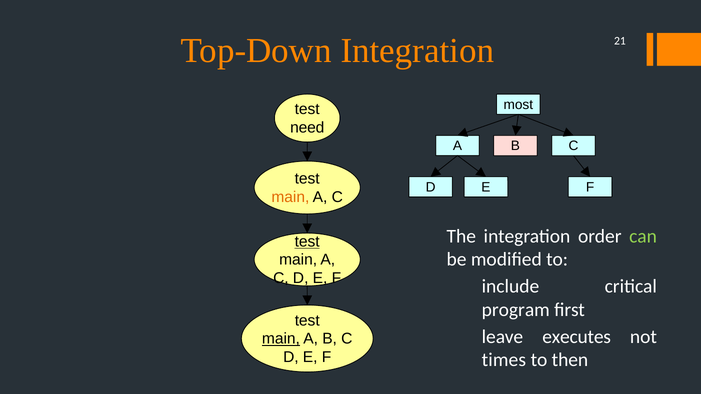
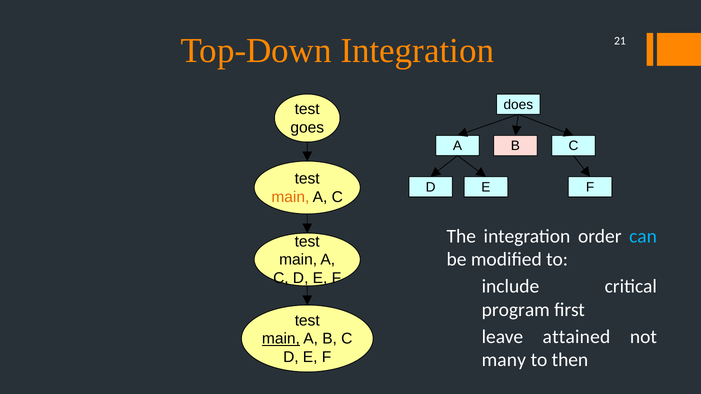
most: most -> does
need: need -> goes
can colour: light green -> light blue
test at (307, 242) underline: present -> none
executes: executes -> attained
times: times -> many
